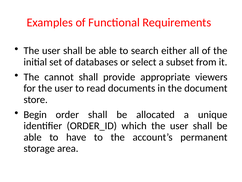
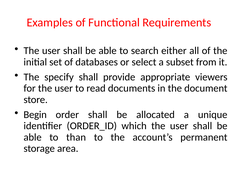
cannot: cannot -> specify
have: have -> than
